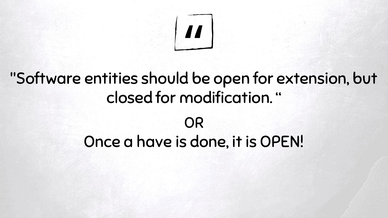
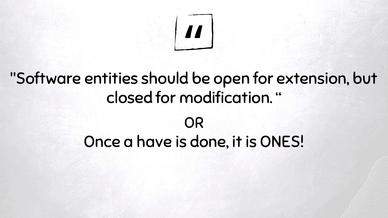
is OPEN: OPEN -> ONES
